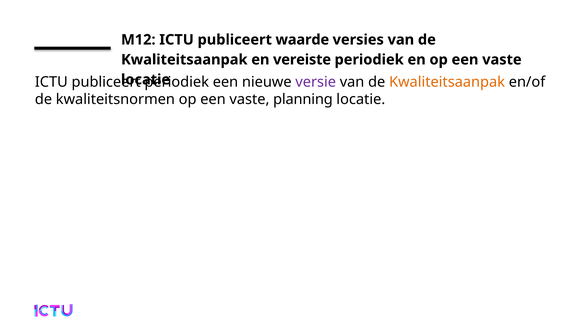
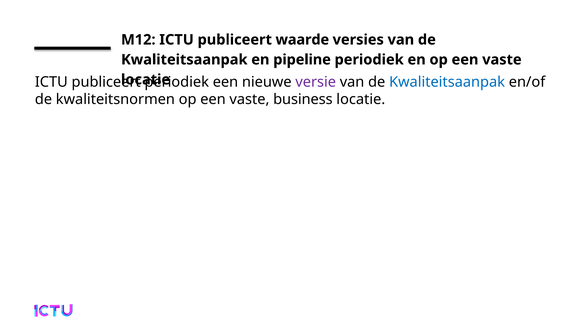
vereiste: vereiste -> pipeline
Kwaliteitsaanpak at (447, 82) colour: orange -> blue
planning: planning -> business
